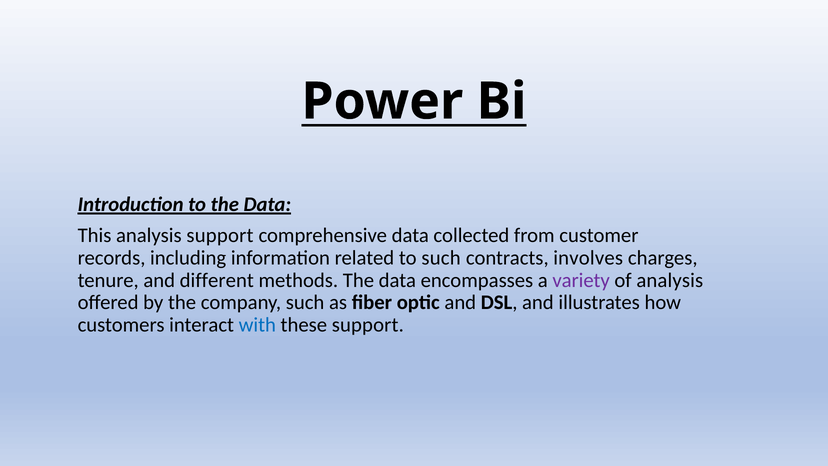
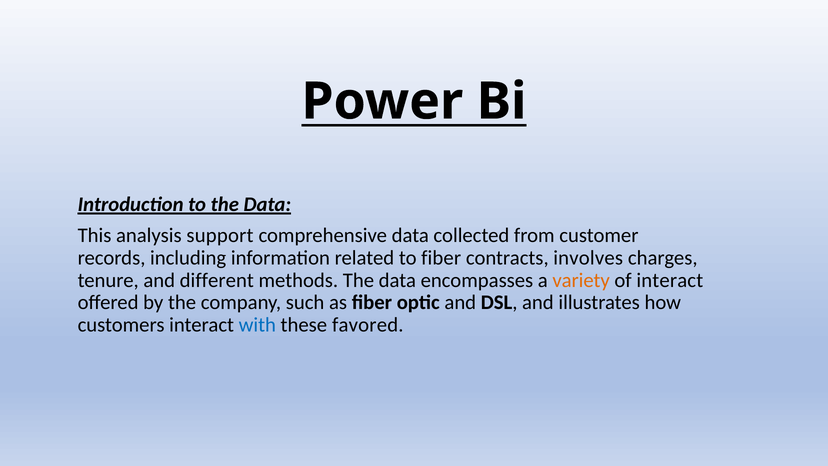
to such: such -> fiber
variety colour: purple -> orange
of analysis: analysis -> interact
these support: support -> favored
